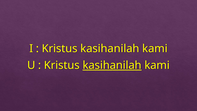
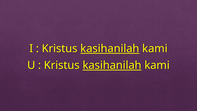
kasihanilah at (110, 48) underline: none -> present
